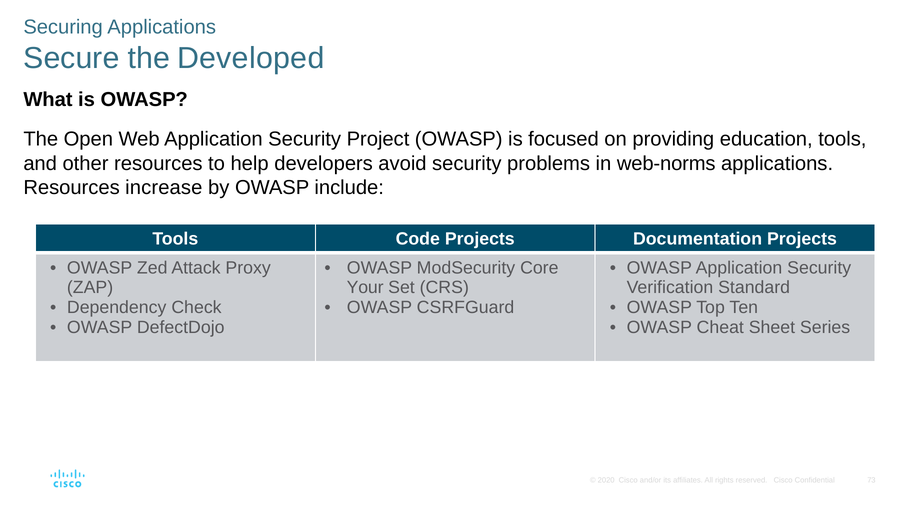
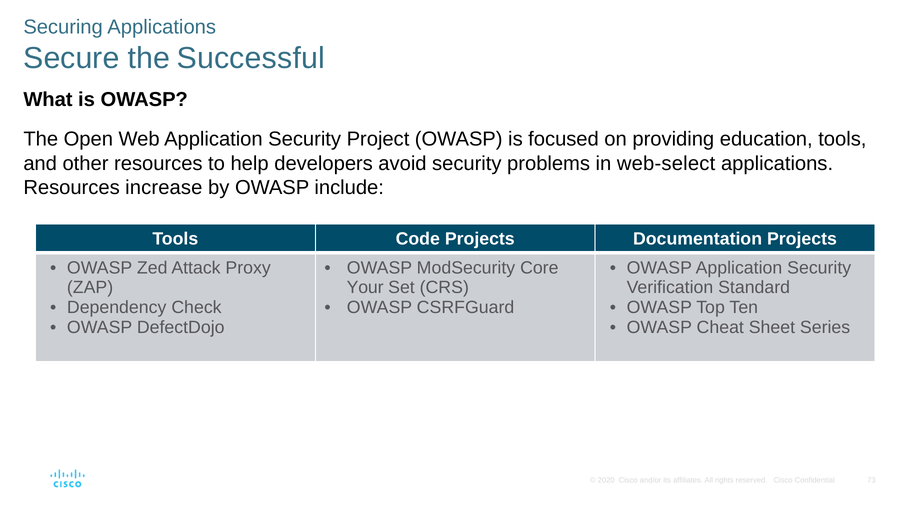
Developed: Developed -> Successful
web-norms: web-norms -> web-select
